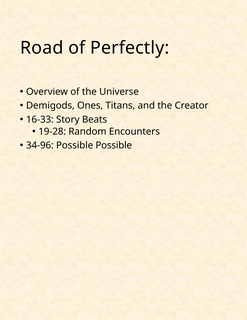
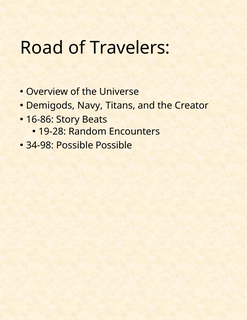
Perfectly: Perfectly -> Travelers
Ones: Ones -> Navy
16-33: 16-33 -> 16-86
34-96: 34-96 -> 34-98
